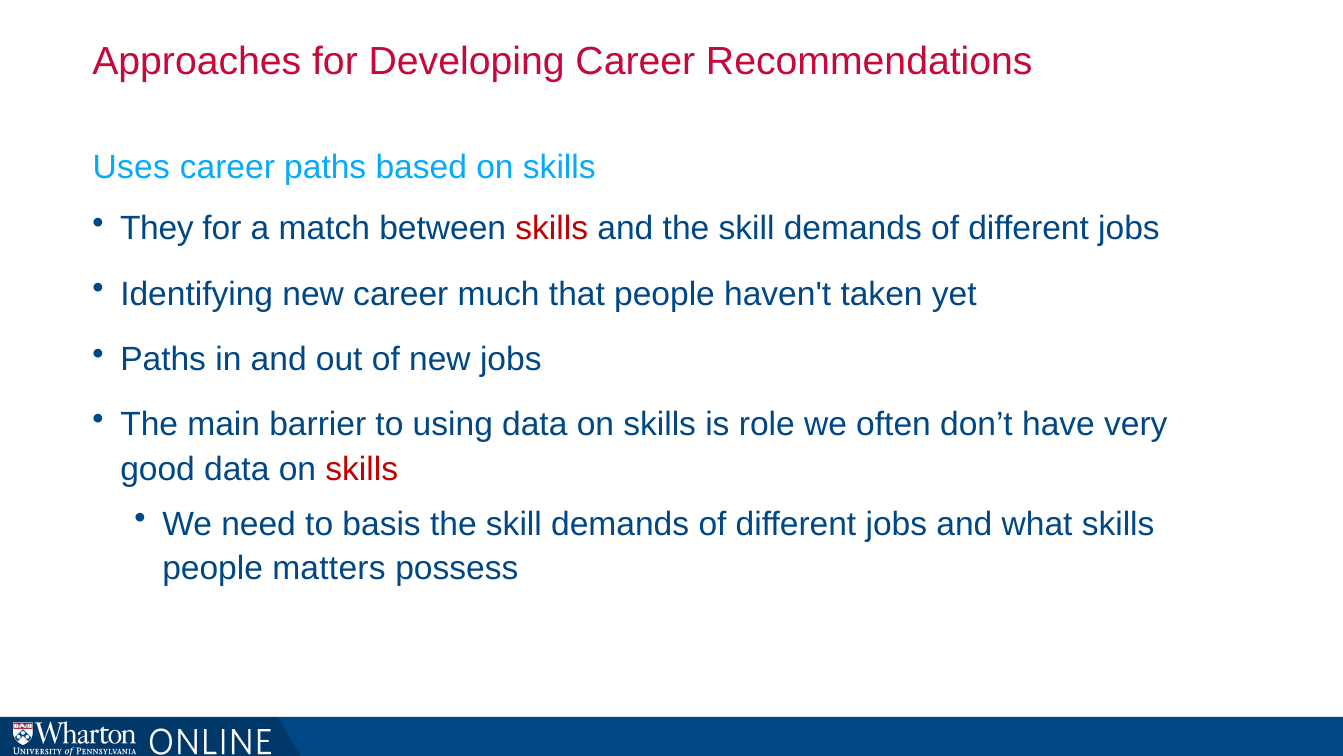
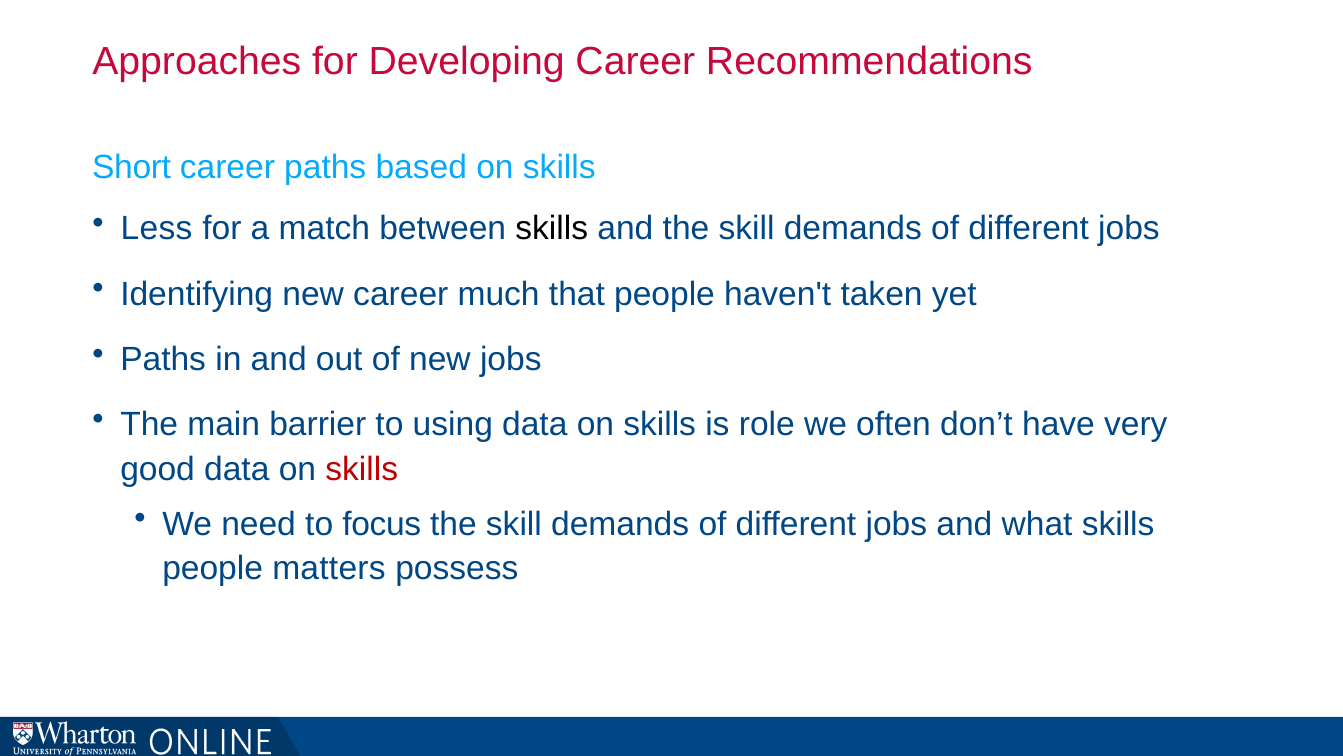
Uses: Uses -> Short
They: They -> Less
skills at (552, 229) colour: red -> black
basis: basis -> focus
